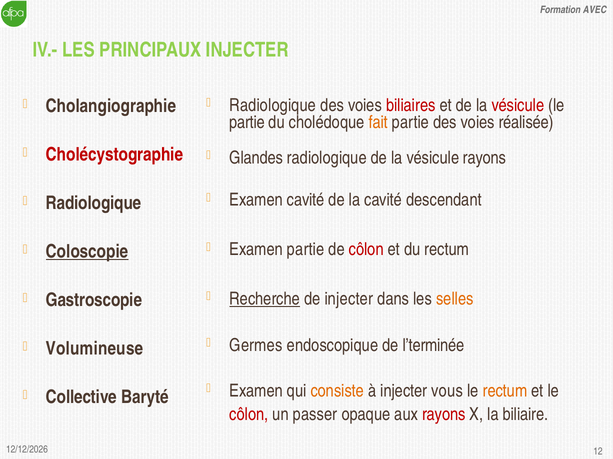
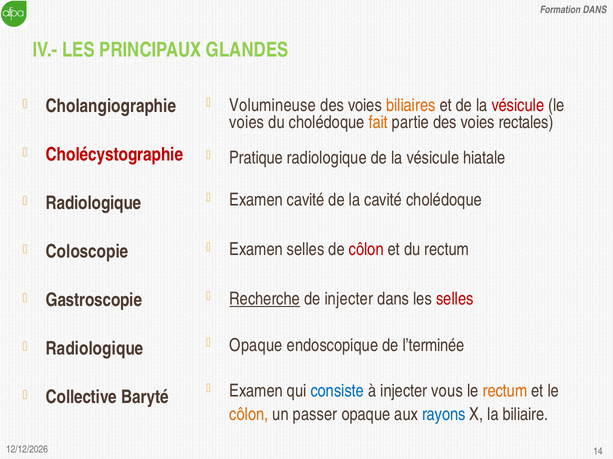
Formation AVEC: AVEC -> DANS
PRINCIPAUX INJECTER: INJECTER -> GLANDES
Radiologique at (273, 106): Radiologique -> Volumineuse
biliaires colour: red -> orange
partie at (247, 123): partie -> voies
réalisée: réalisée -> rectales
Glandes: Glandes -> Pratique
vésicule rayons: rayons -> hiatale
cavité descendant: descendant -> cholédoque
Examen partie: partie -> selles
Coloscopie underline: present -> none
selles at (455, 299) colour: orange -> red
Germes at (256, 346): Germes -> Opaque
Volumineuse at (95, 349): Volumineuse -> Radiologique
consiste colour: orange -> blue
côlon at (249, 415) colour: red -> orange
rayons at (444, 415) colour: red -> blue
12: 12 -> 14
